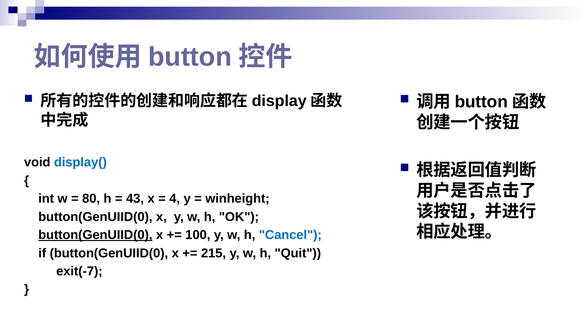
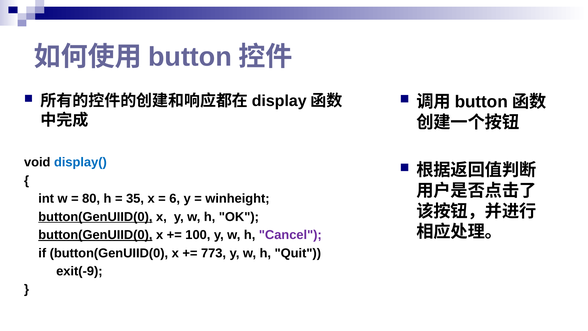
43: 43 -> 35
4: 4 -> 6
button(GenUIID(0 at (95, 217) underline: none -> present
Cancel colour: blue -> purple
215: 215 -> 773
exit(-7: exit(-7 -> exit(-9
